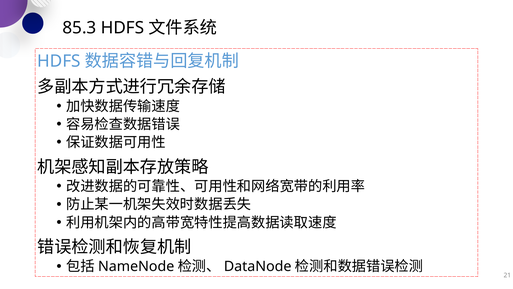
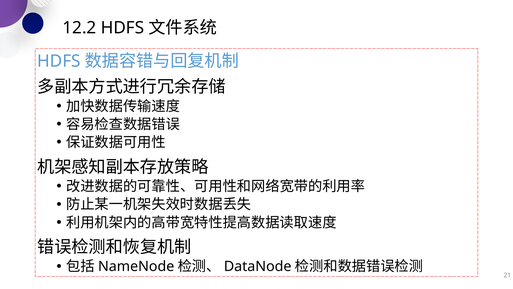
85.3: 85.3 -> 12.2
